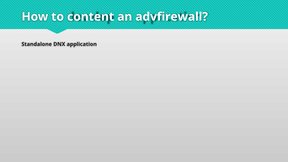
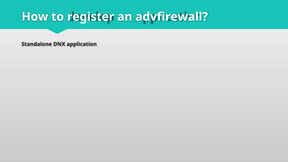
content: content -> register
